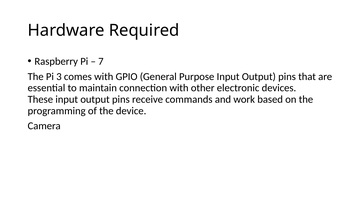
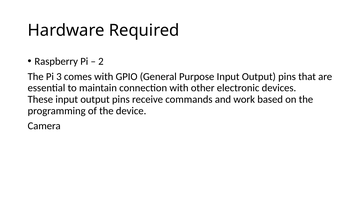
7: 7 -> 2
